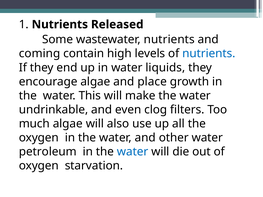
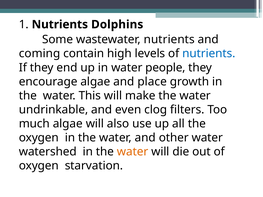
Released: Released -> Dolphins
liquids: liquids -> people
petroleum: petroleum -> watershed
water at (133, 152) colour: blue -> orange
